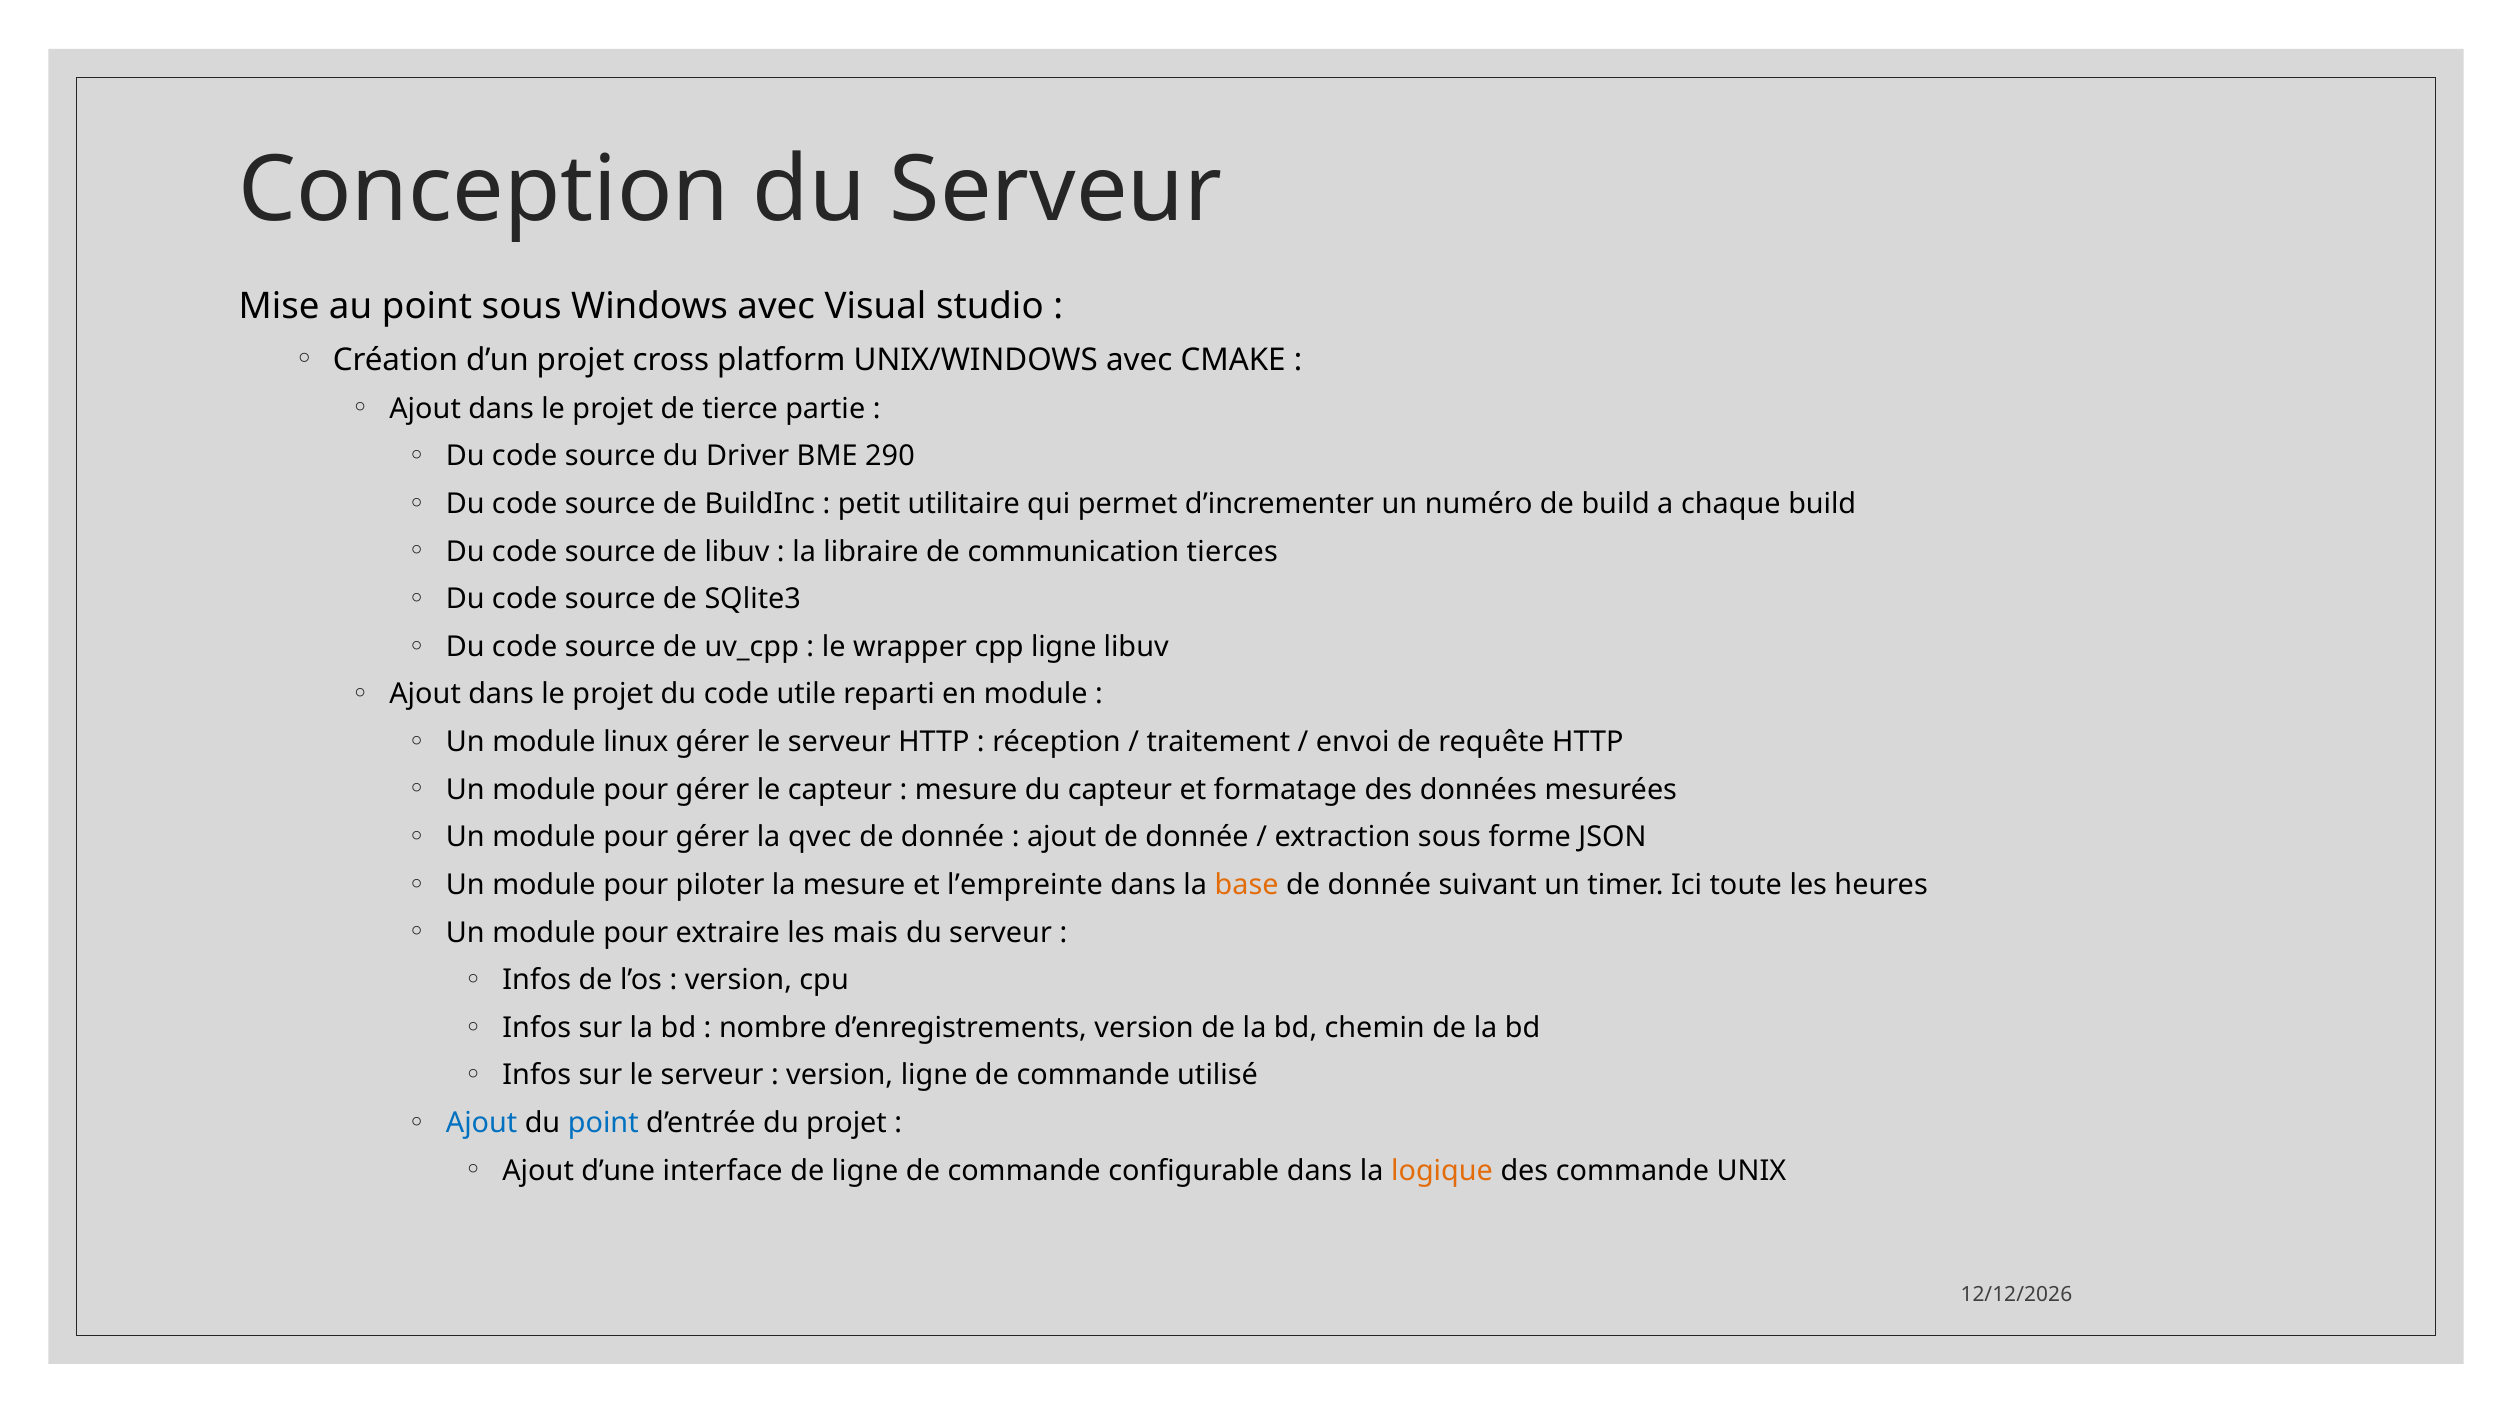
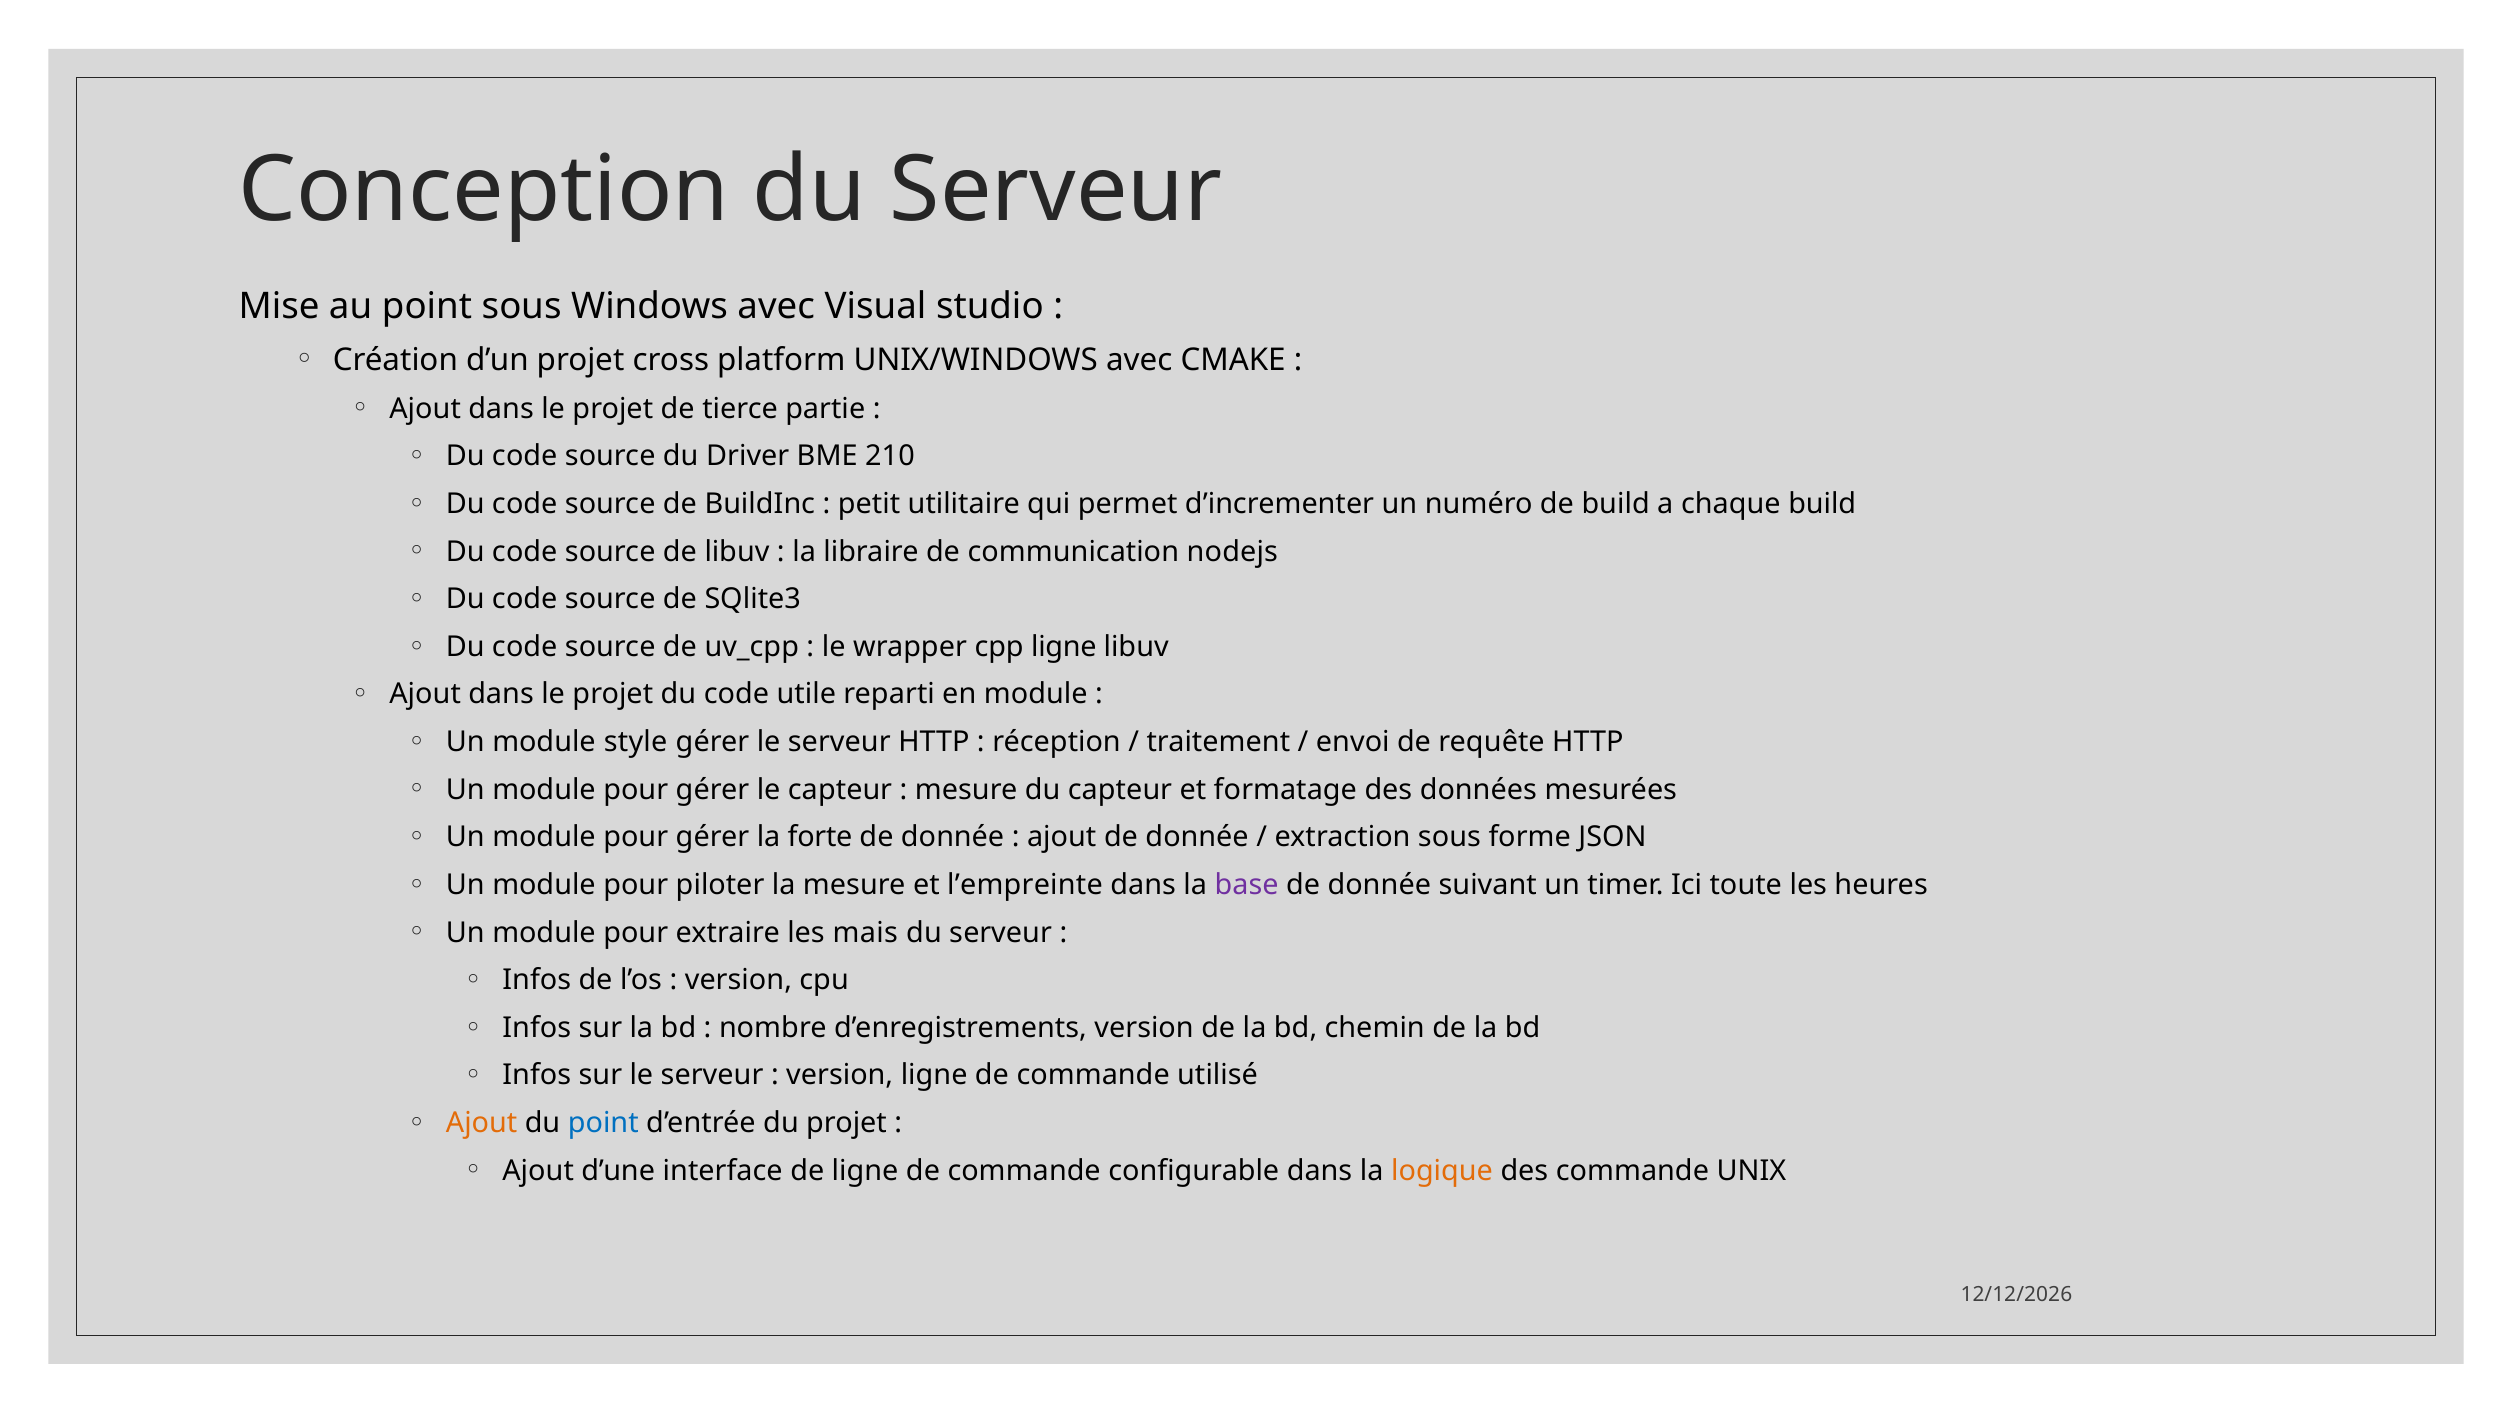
290: 290 -> 210
tierces: tierces -> nodejs
linux: linux -> style
qvec: qvec -> forte
base colour: orange -> purple
Ajout at (482, 1123) colour: blue -> orange
